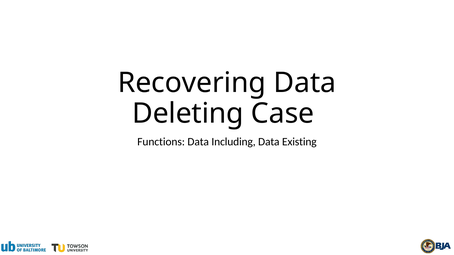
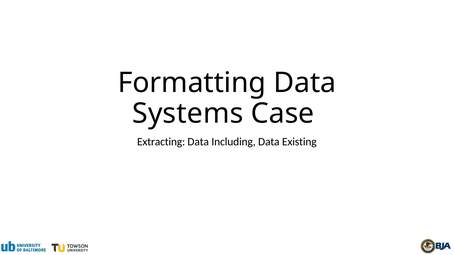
Recovering: Recovering -> Formatting
Deleting: Deleting -> Systems
Functions: Functions -> Extracting
